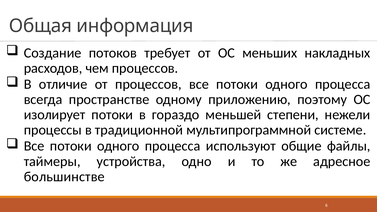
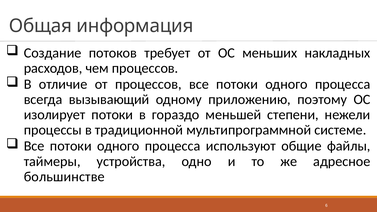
пространстве: пространстве -> вызывающий
